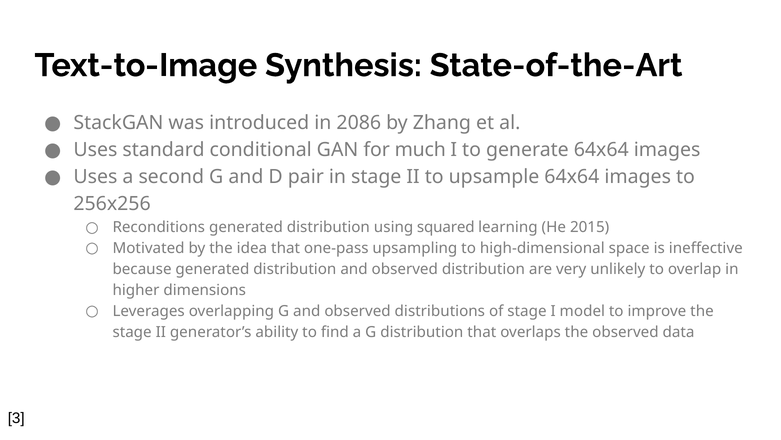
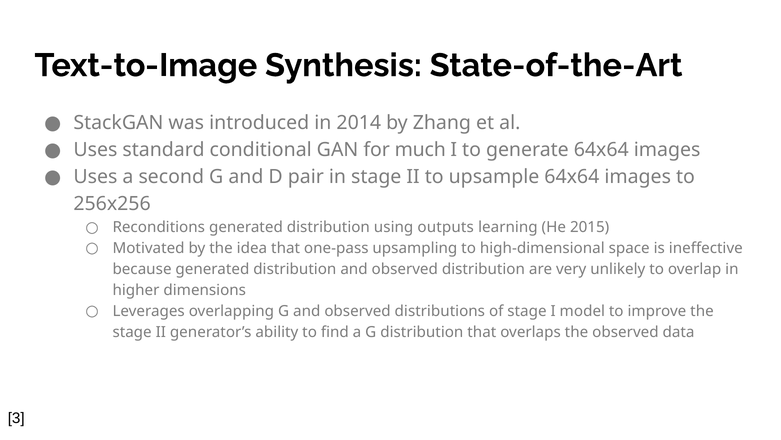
2086: 2086 -> 2014
squared: squared -> outputs
